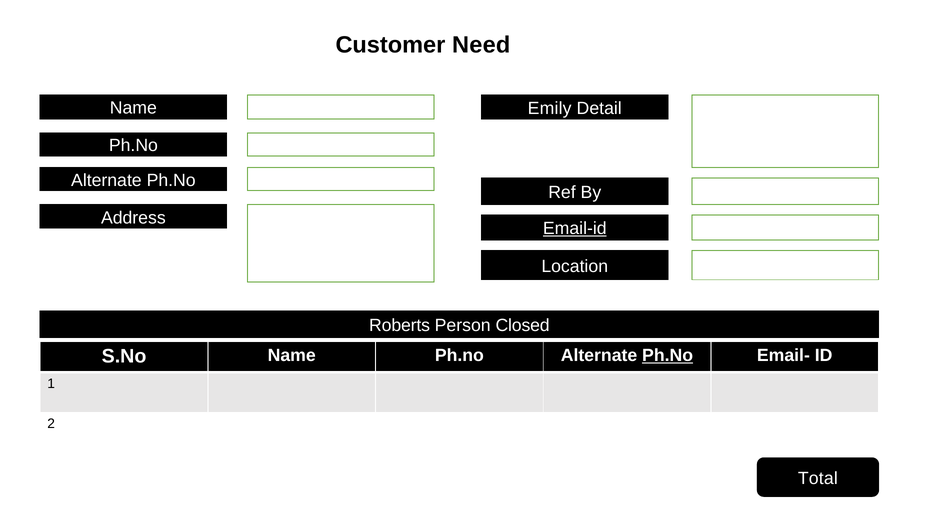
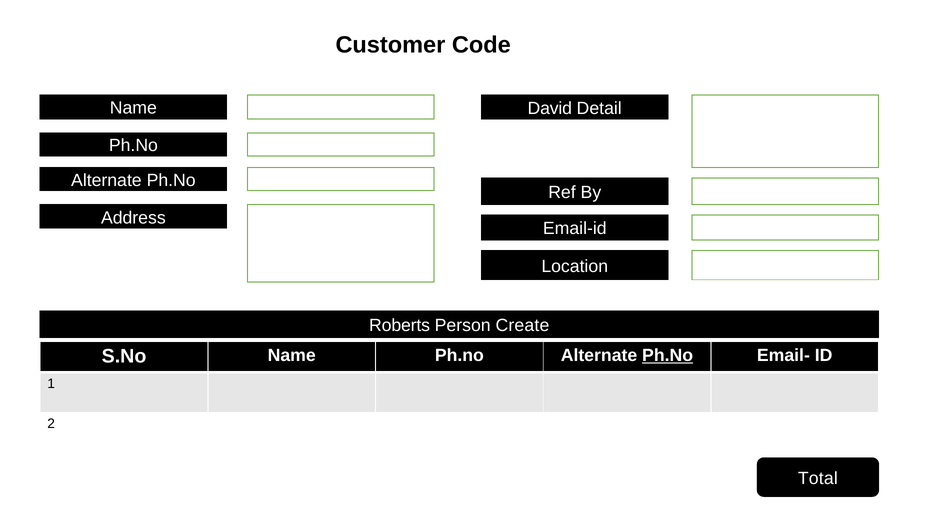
Need: Need -> Code
Emily: Emily -> David
Email-id underline: present -> none
Closed: Closed -> Create
